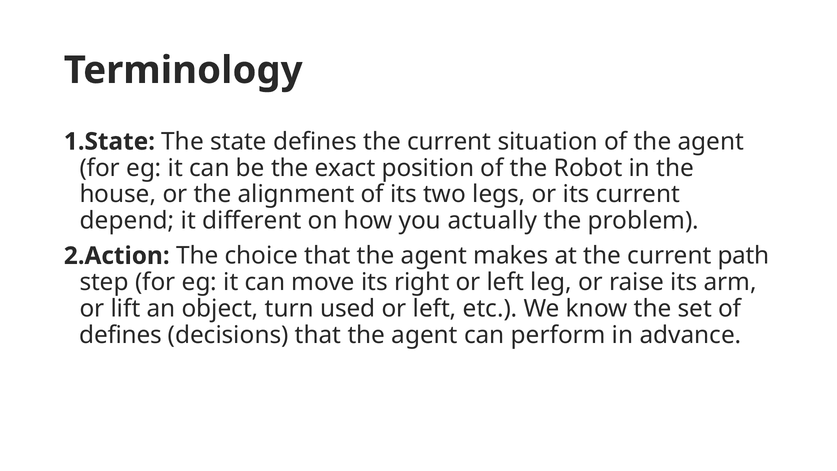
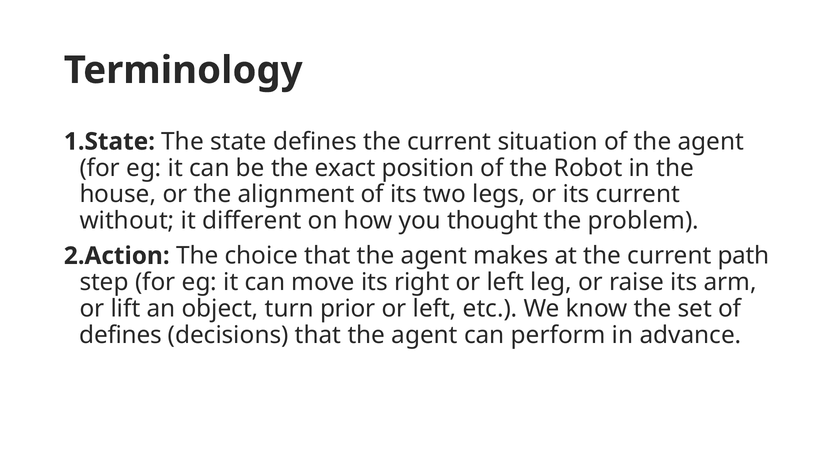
depend: depend -> without
actually: actually -> thought
used: used -> prior
